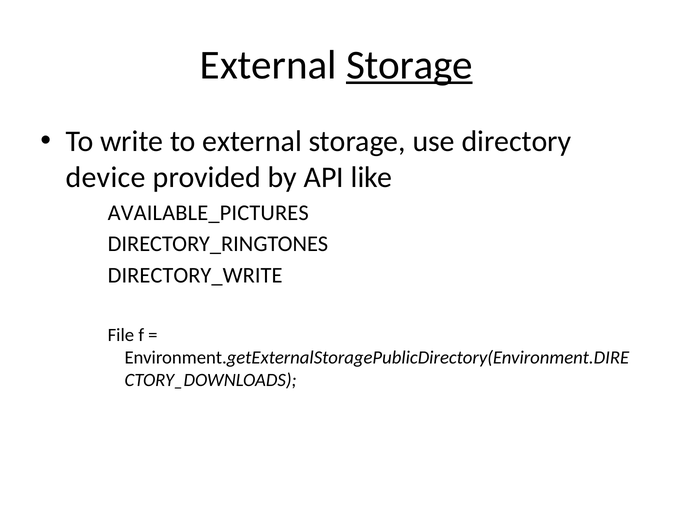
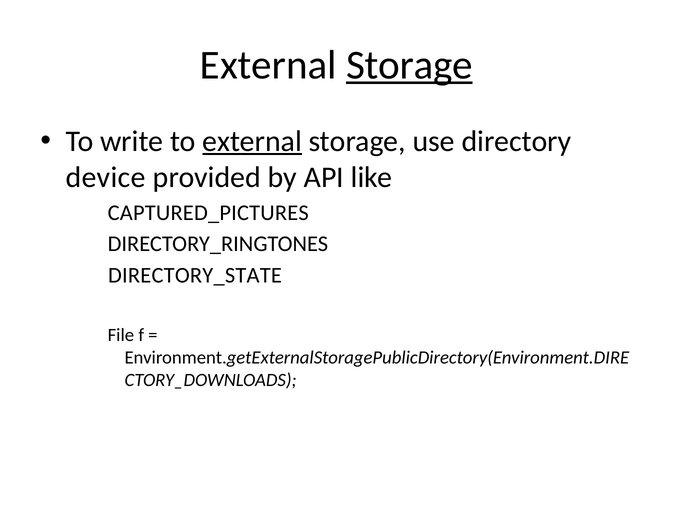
external at (252, 141) underline: none -> present
AVAILABLE_PICTURES: AVAILABLE_PICTURES -> CAPTURED_PICTURES
DIRECTORY_WRITE: DIRECTORY_WRITE -> DIRECTORY_STATE
